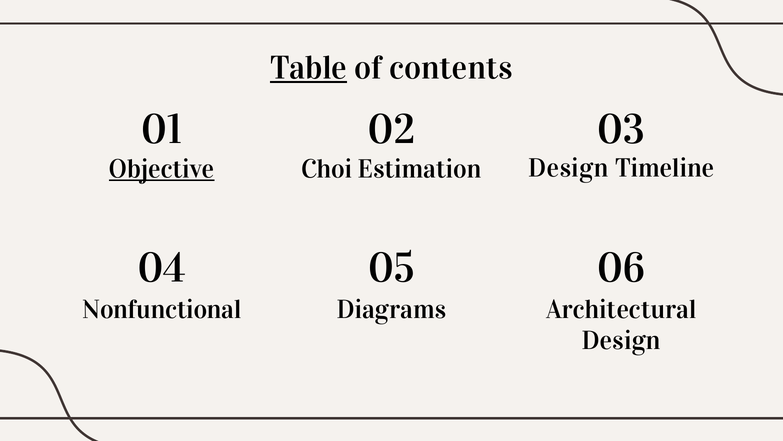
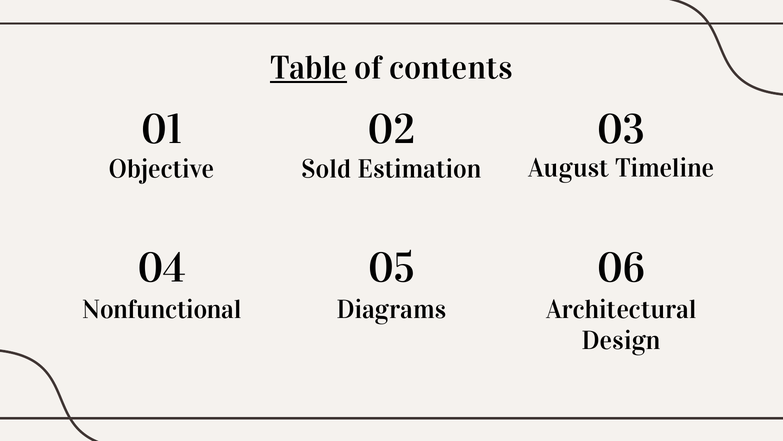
Objective underline: present -> none
Choi: Choi -> Sold
Estimation Design: Design -> August
